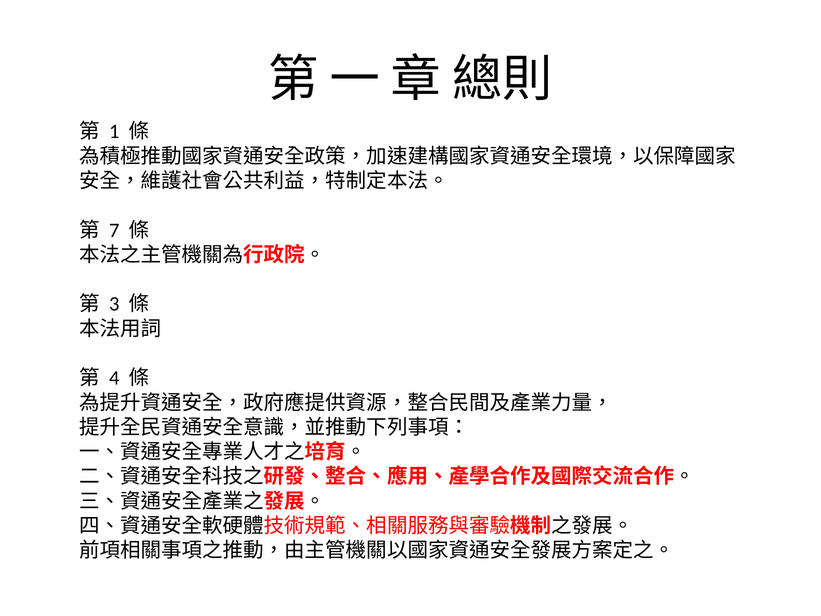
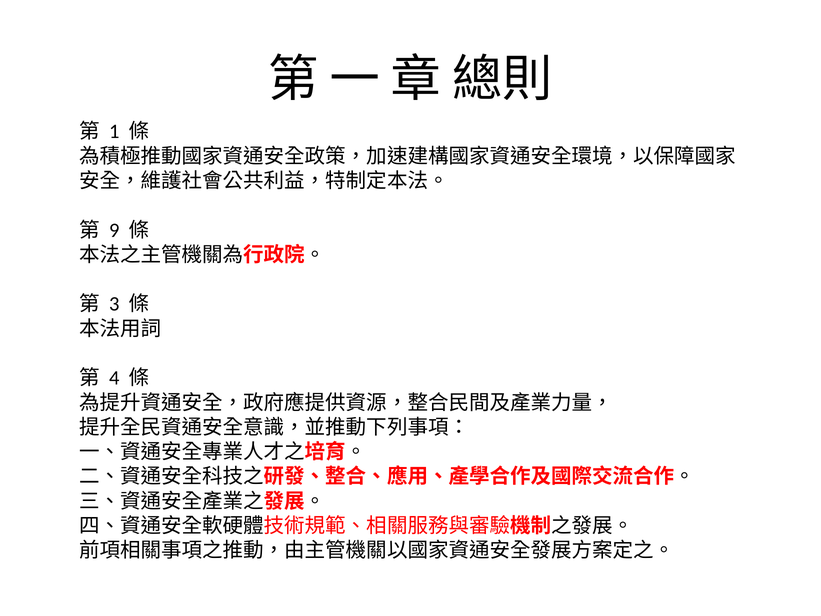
7: 7 -> 9
